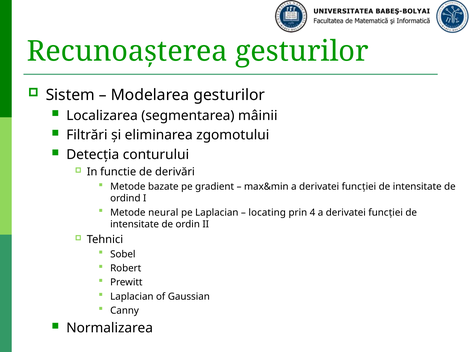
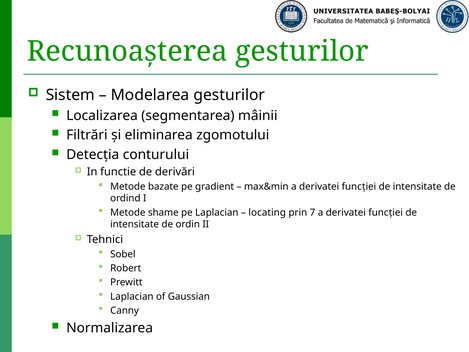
neural: neural -> shame
4: 4 -> 7
